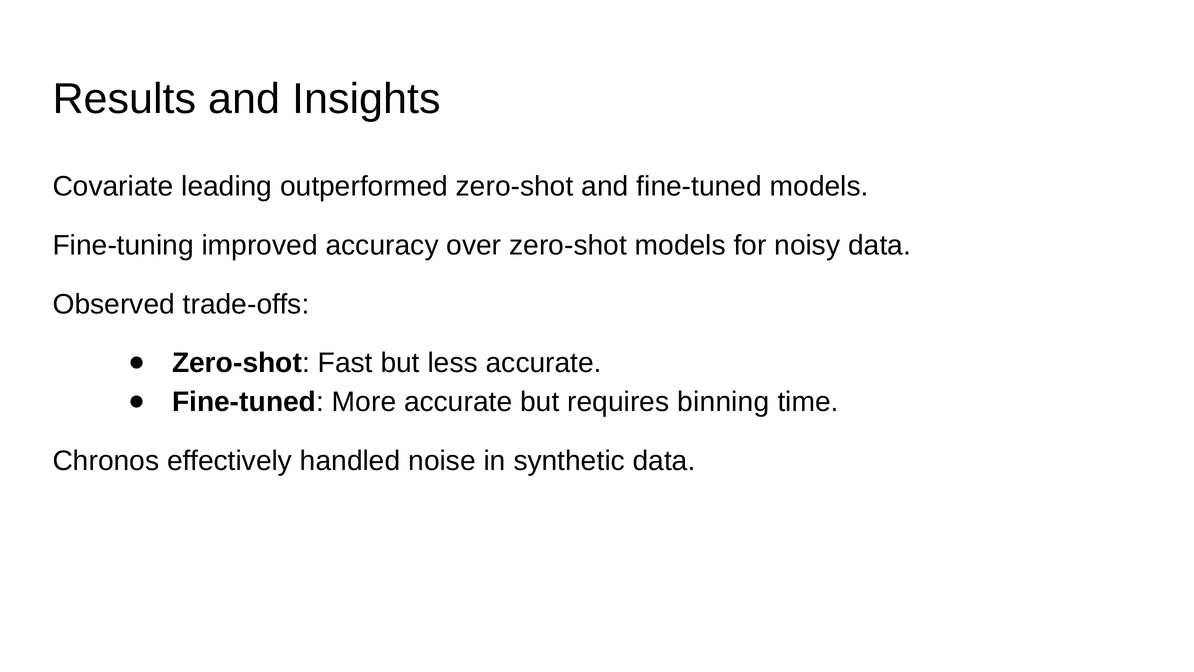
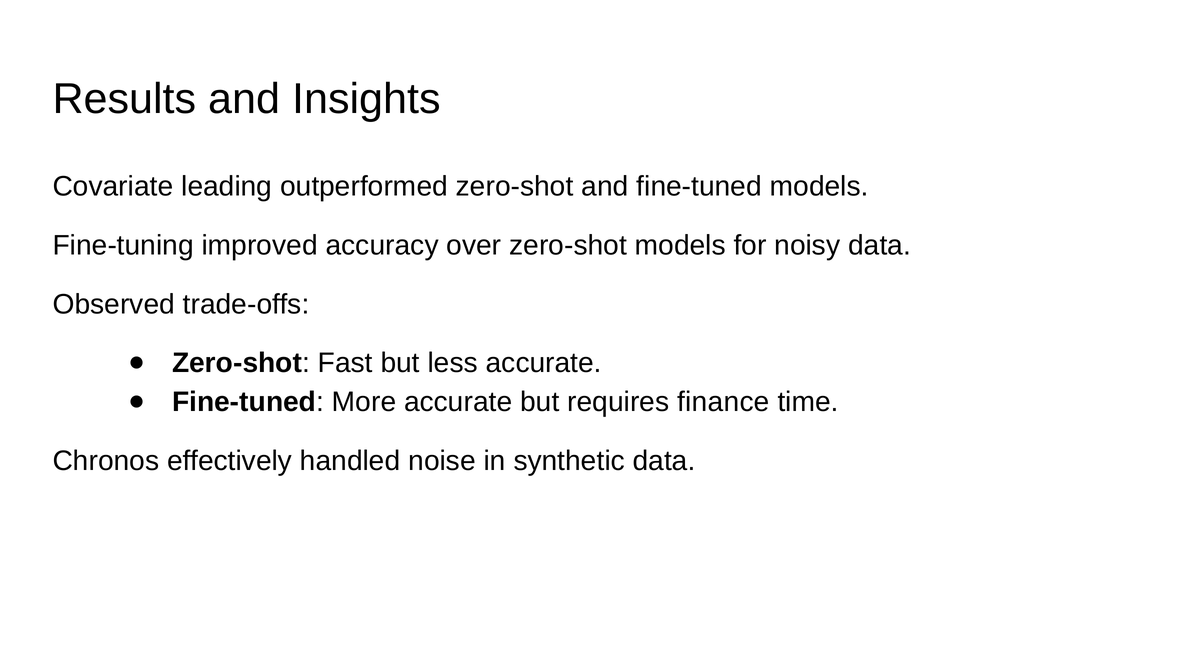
binning: binning -> finance
